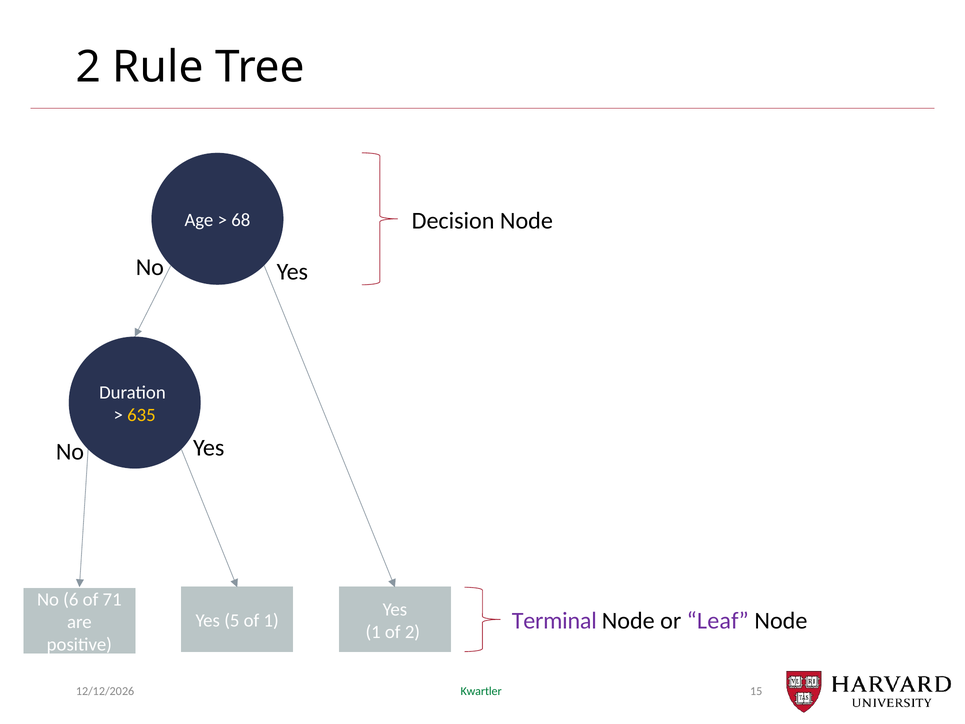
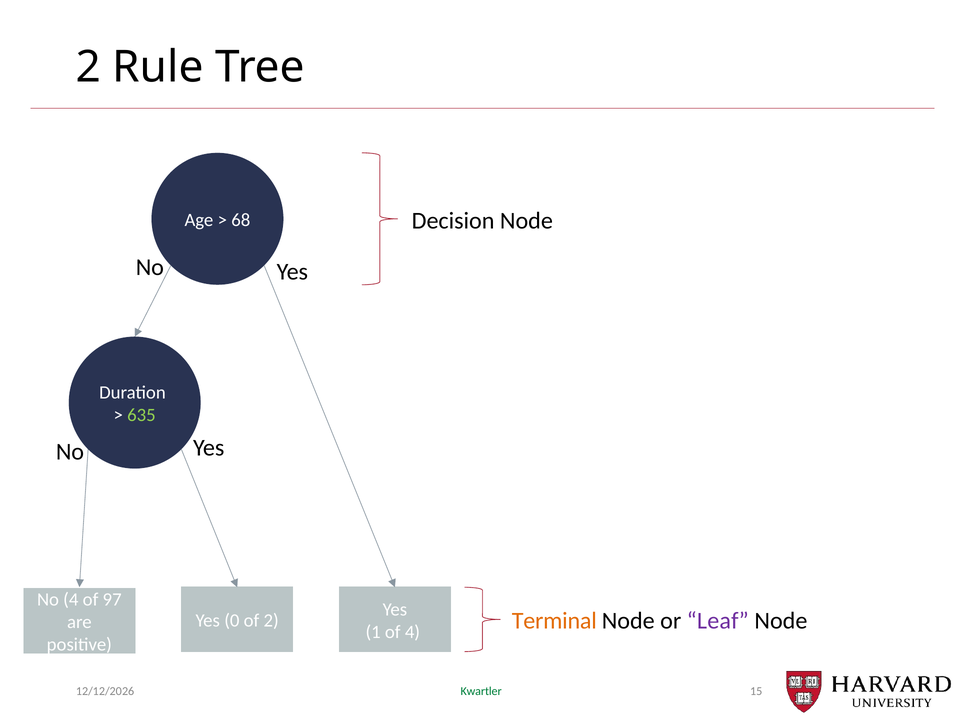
635 colour: yellow -> light green
No 6: 6 -> 4
71: 71 -> 97
Terminal colour: purple -> orange
5: 5 -> 0
of 1: 1 -> 2
of 2: 2 -> 4
